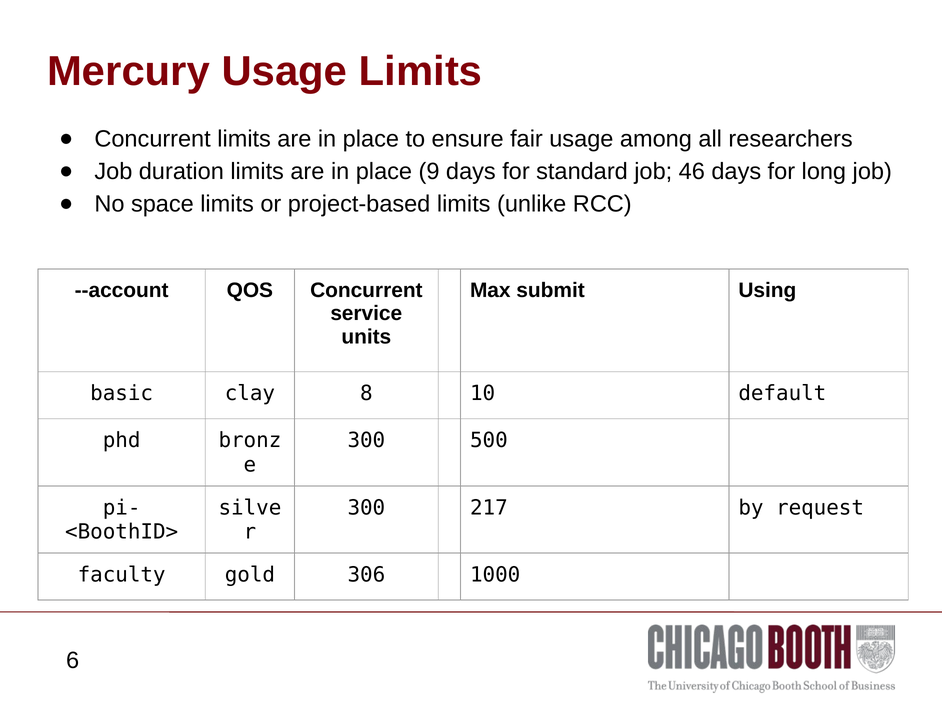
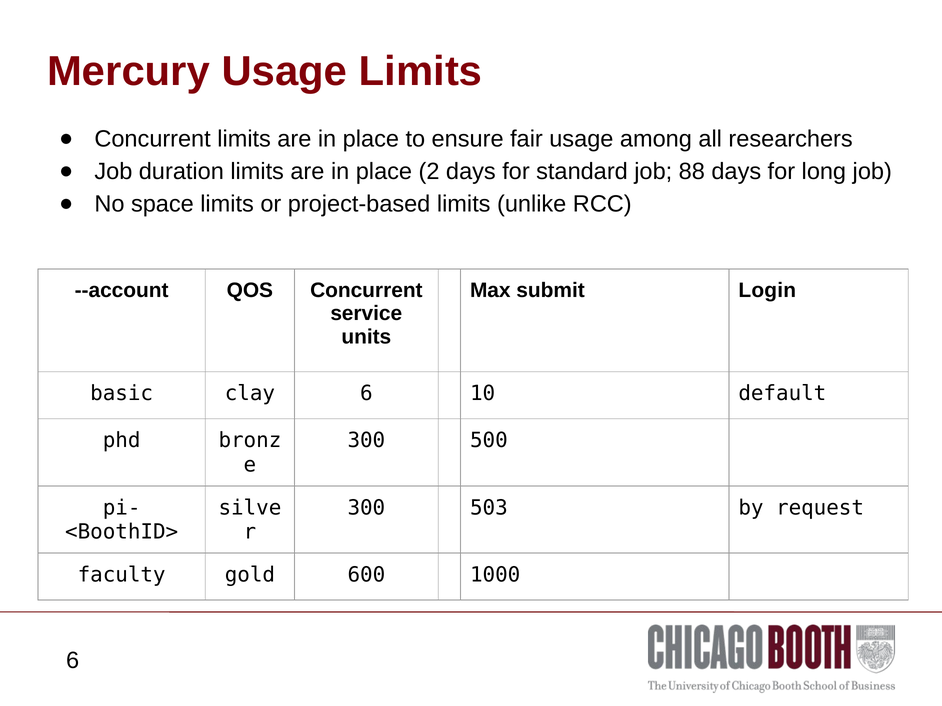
9: 9 -> 2
46: 46 -> 88
Using: Using -> Login
clay 8: 8 -> 6
217: 217 -> 503
306: 306 -> 600
